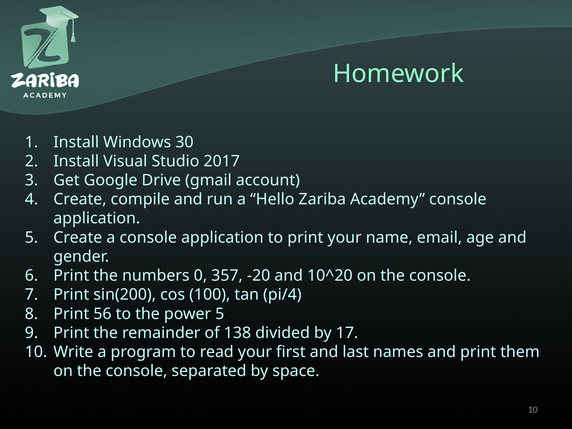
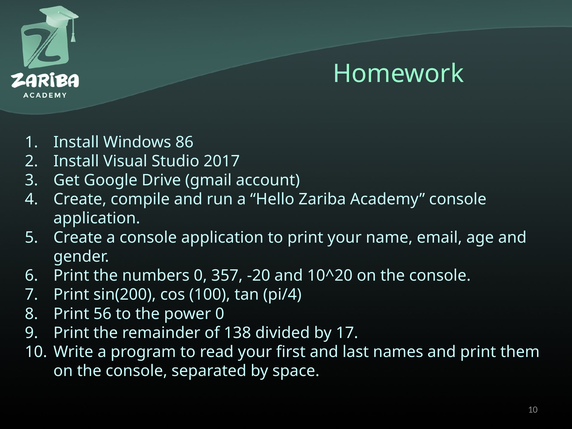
30: 30 -> 86
power 5: 5 -> 0
